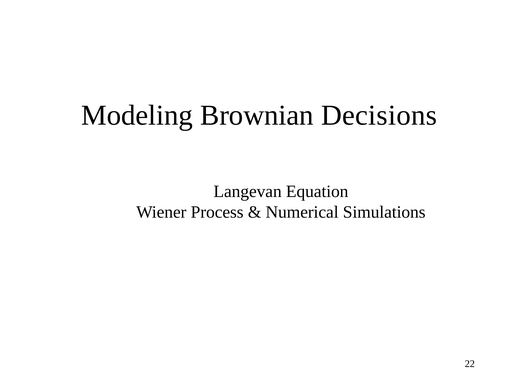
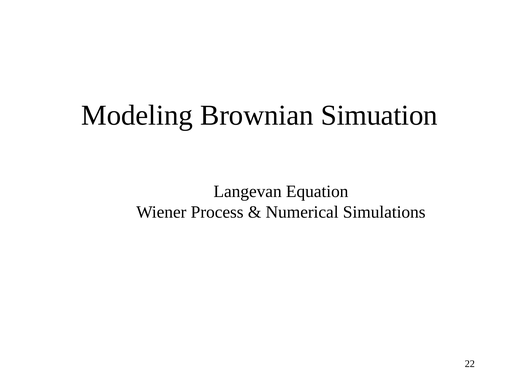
Decisions: Decisions -> Simuation
